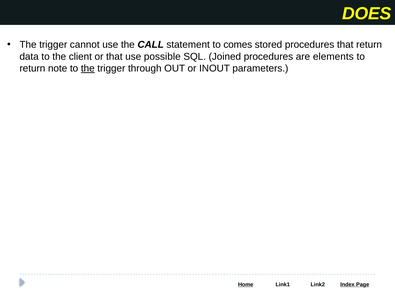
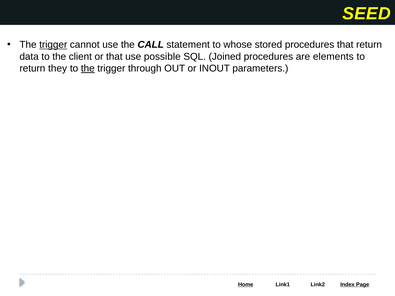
DOES: DOES -> SEED
trigger at (53, 45) underline: none -> present
comes: comes -> whose
note: note -> they
